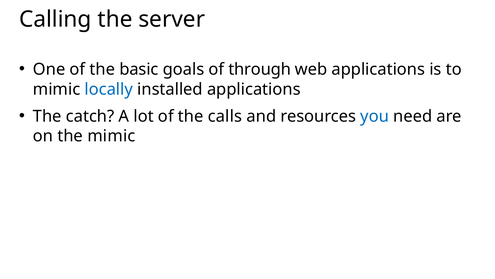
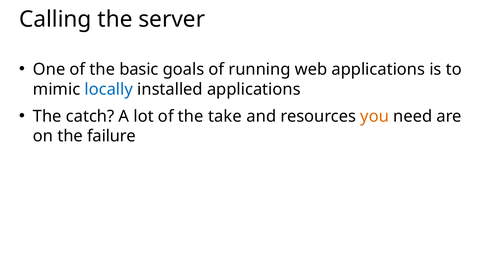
through: through -> running
calls: calls -> take
you colour: blue -> orange
the mimic: mimic -> failure
